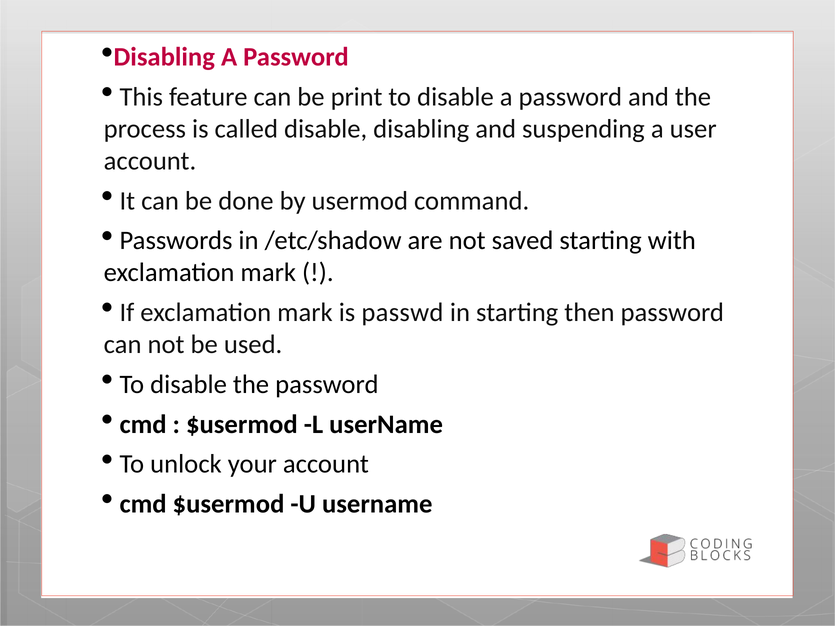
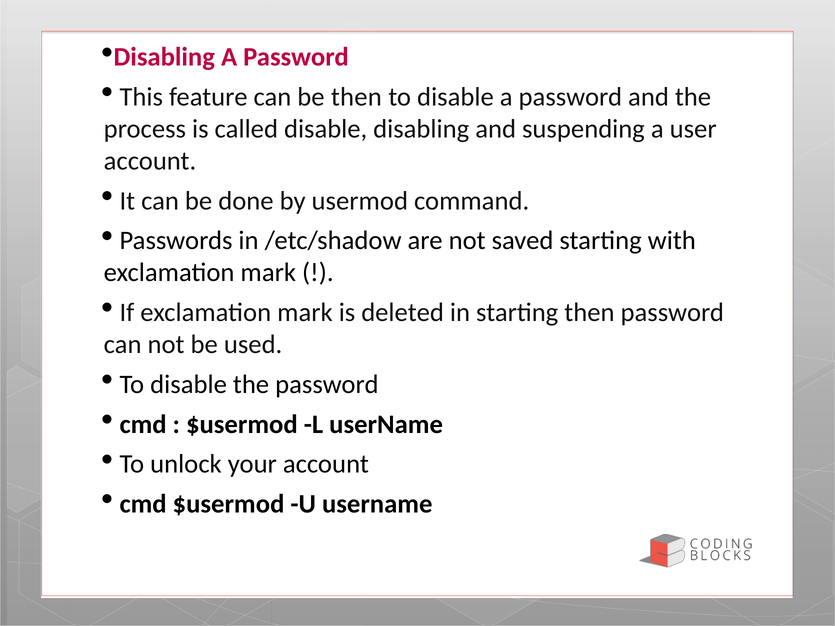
be print: print -> then
passwd: passwd -> deleted
